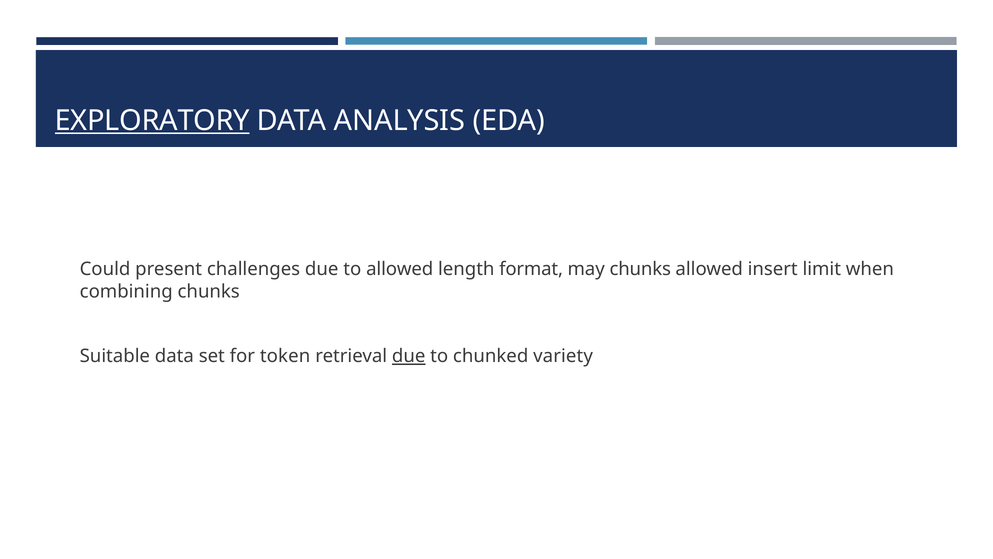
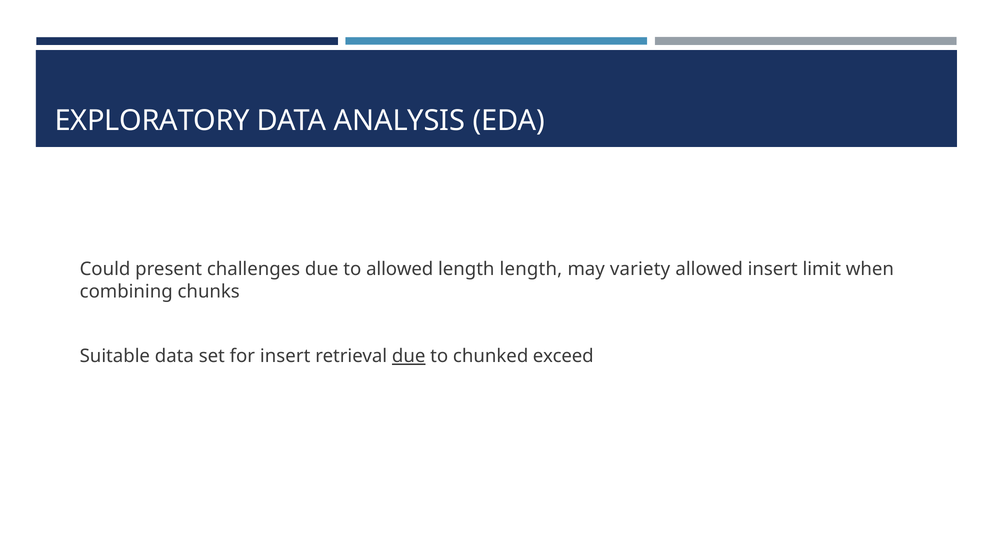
EXPLORATORY underline: present -> none
length format: format -> length
may chunks: chunks -> variety
for token: token -> insert
variety: variety -> exceed
